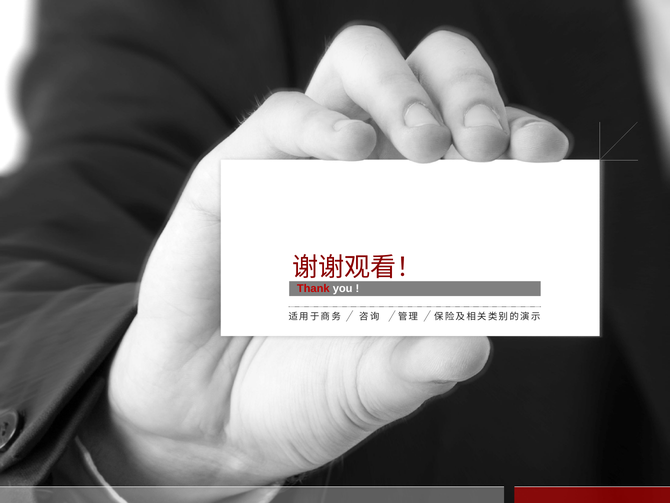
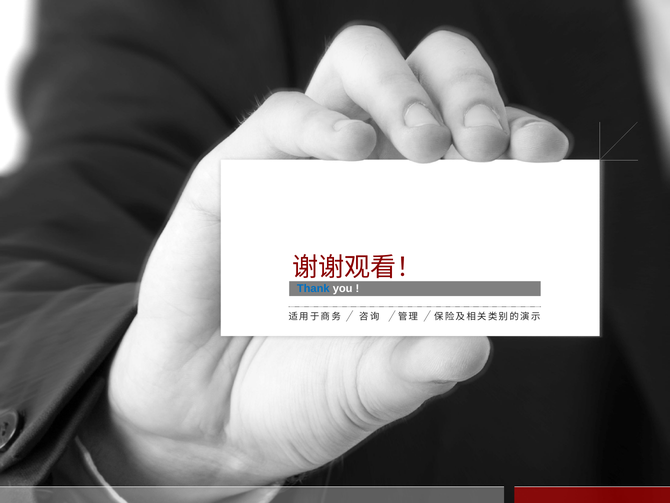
Thank colour: red -> blue
